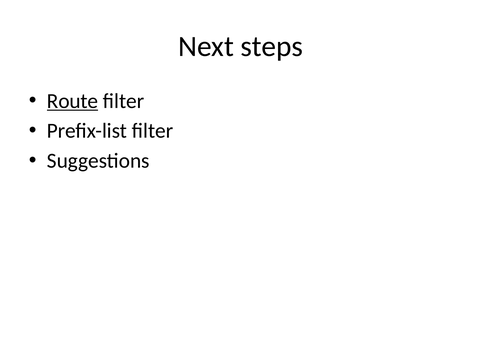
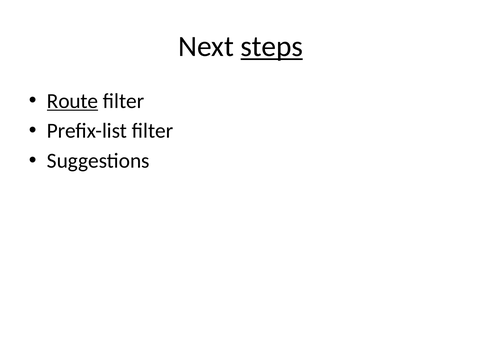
steps underline: none -> present
